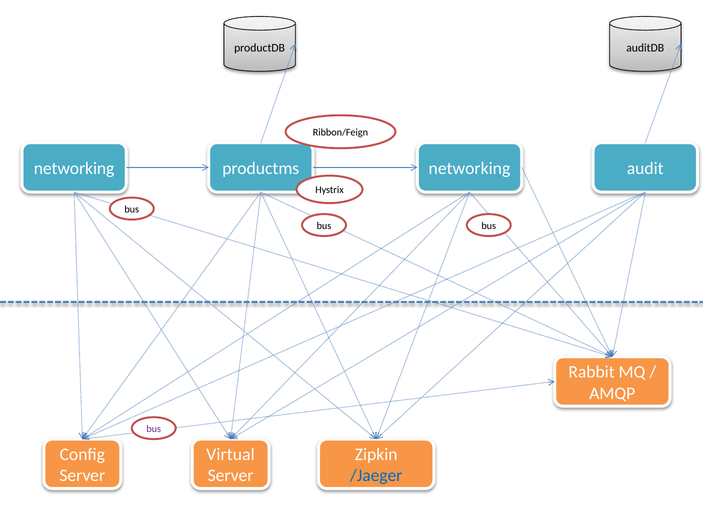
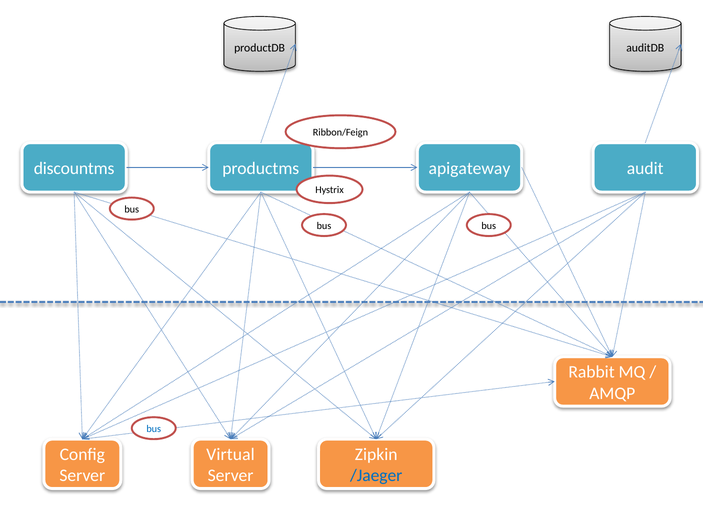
networking at (74, 169): networking -> discountms
networking at (469, 169): networking -> apigateway
bus at (154, 429) colour: purple -> blue
